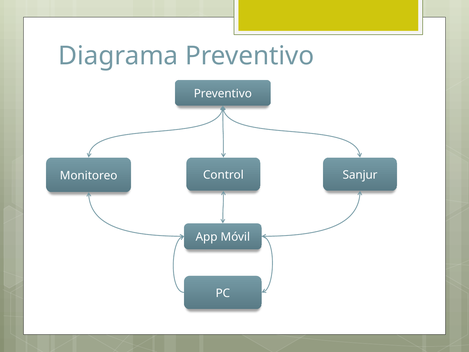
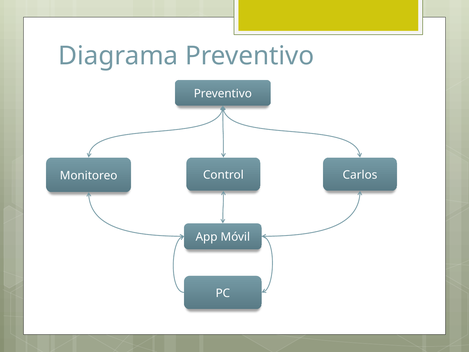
Sanjur: Sanjur -> Carlos
